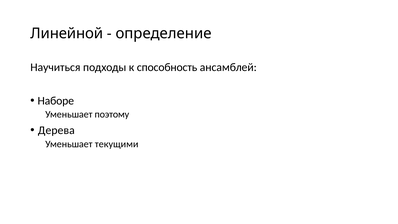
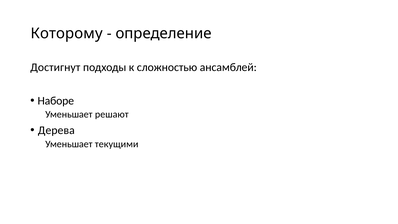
Линейной: Линейной -> Которому
Научиться: Научиться -> Достигнут
способность: способность -> сложностью
поэтому: поэтому -> решают
